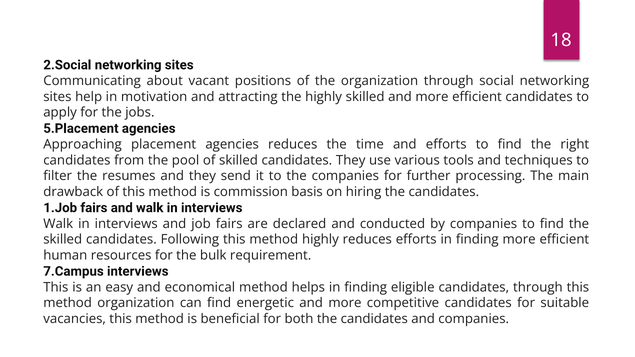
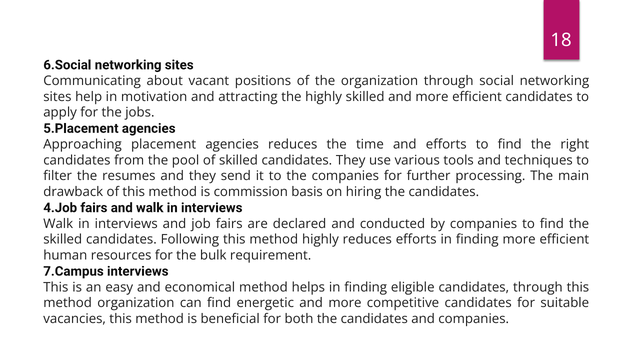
2.Social: 2.Social -> 6.Social
1.Job: 1.Job -> 4.Job
